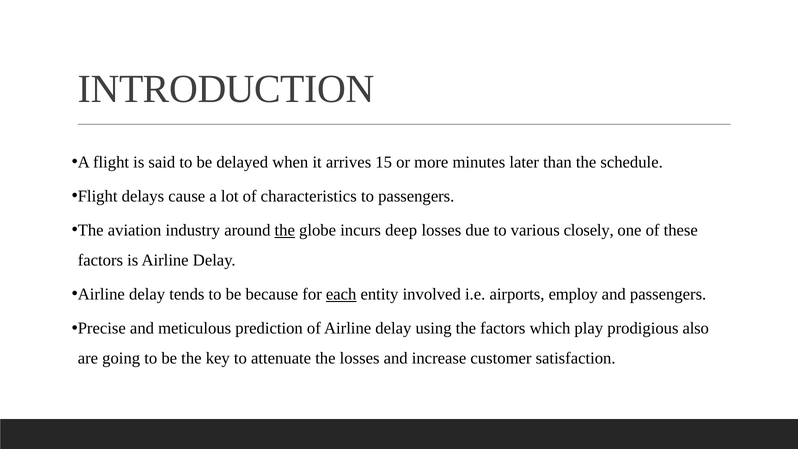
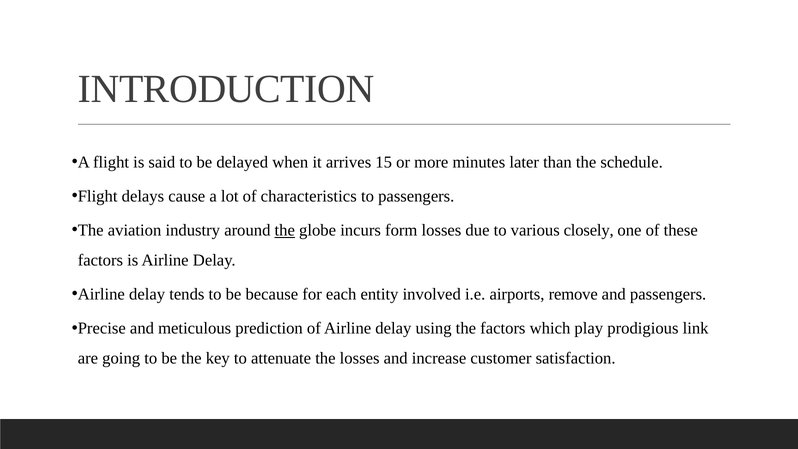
deep: deep -> form
each underline: present -> none
employ: employ -> remove
also: also -> link
